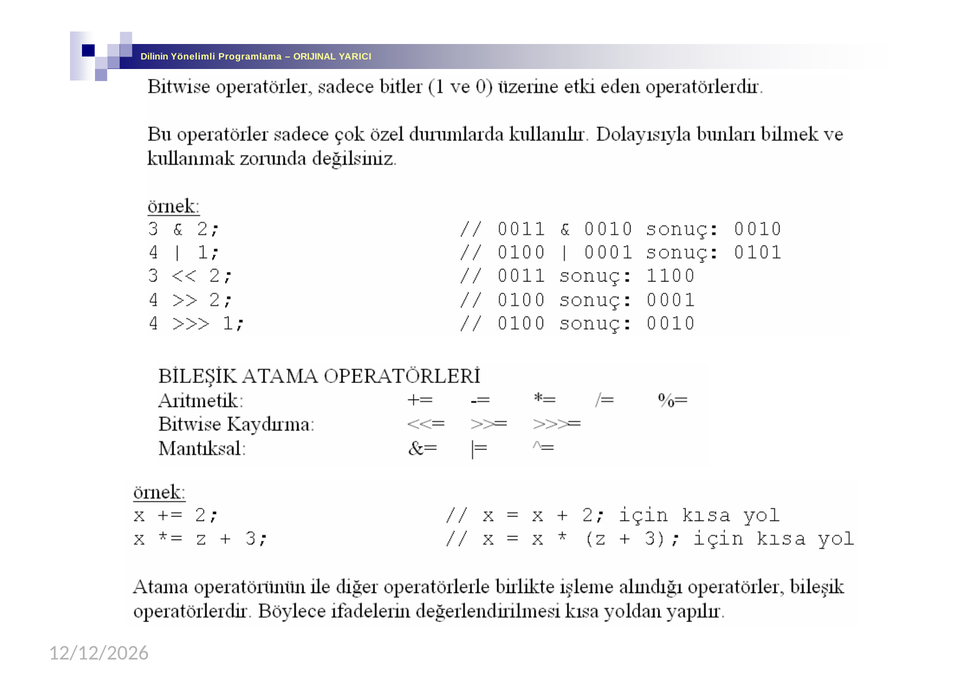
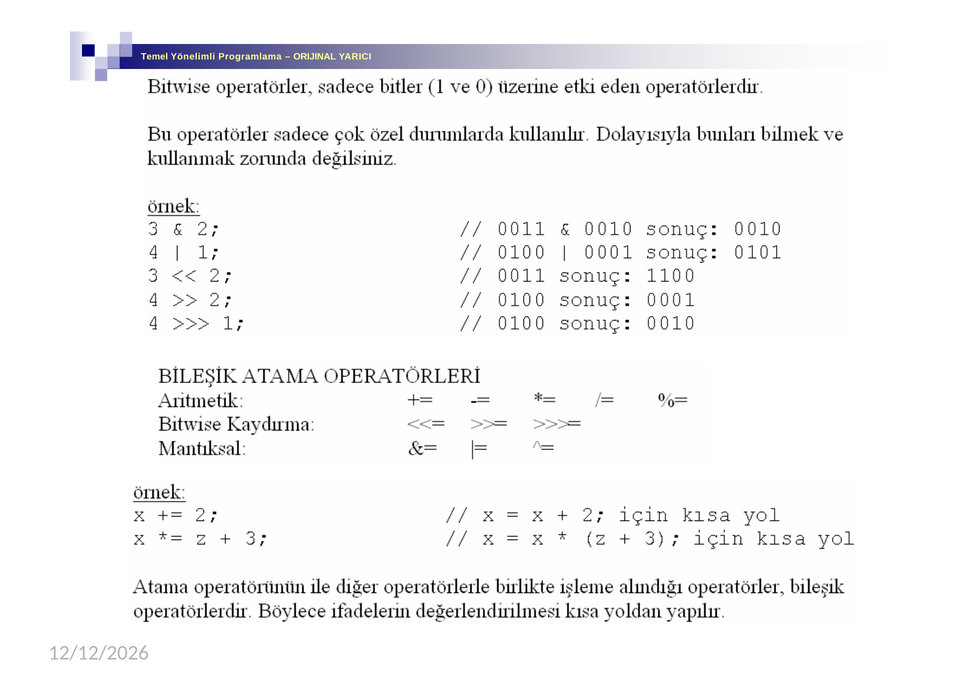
Dilinin: Dilinin -> Temel
